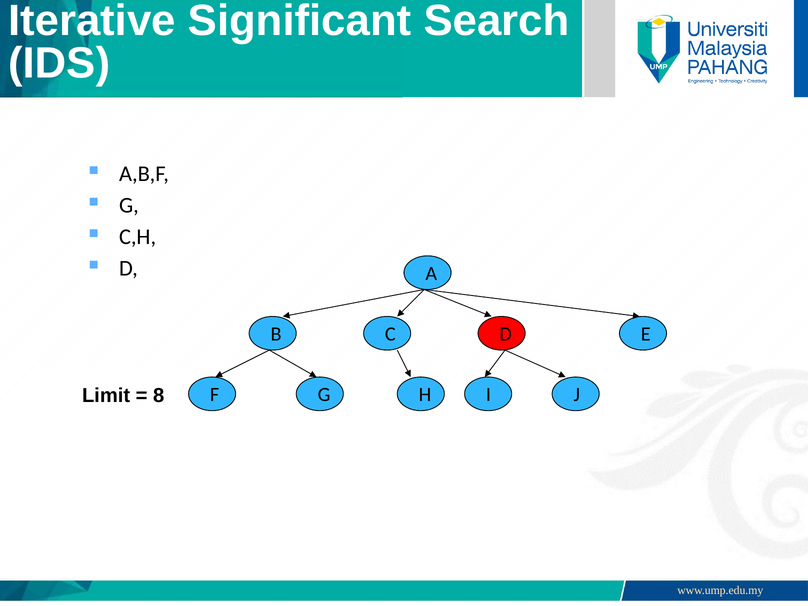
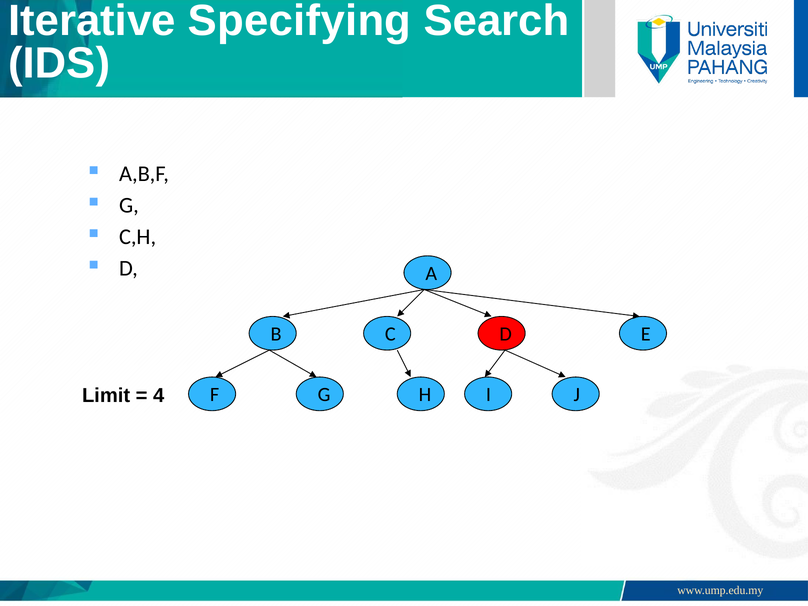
Significant: Significant -> Specifying
8: 8 -> 4
